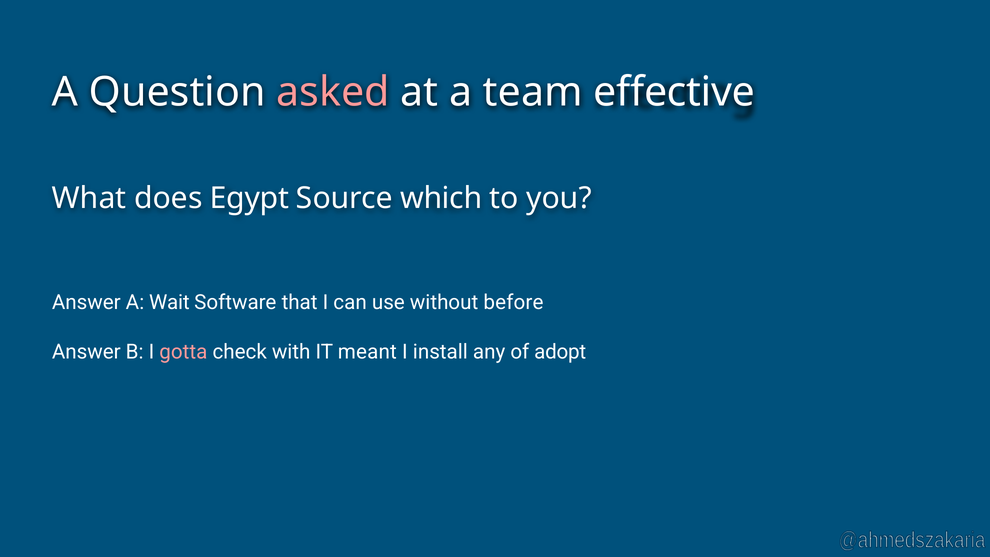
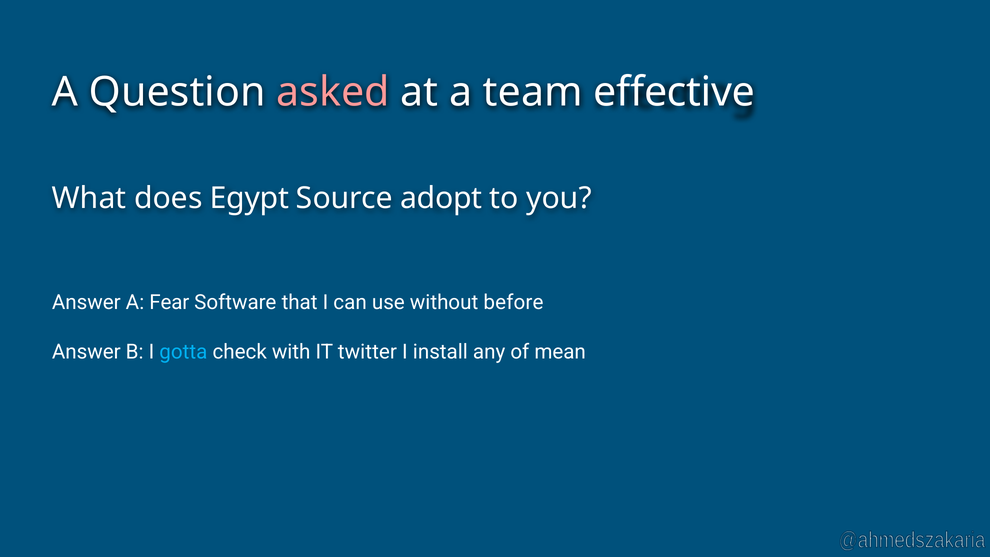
which: which -> adopt
Wait: Wait -> Fear
gotta colour: pink -> light blue
meant: meant -> twitter
adopt: adopt -> mean
